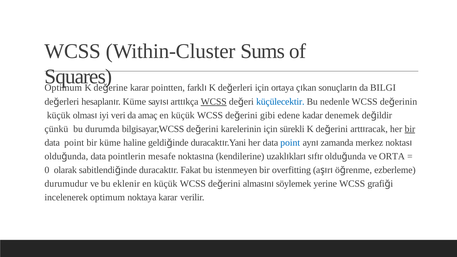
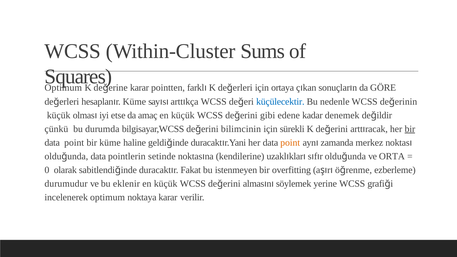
BILGI: BILGI -> GÖRE
WCSS at (214, 102) underline: present -> none
veri: veri -> etse
karelerinin: karelerinin -> bilimcinin
point at (290, 143) colour: blue -> orange
mesafe: mesafe -> setinde
